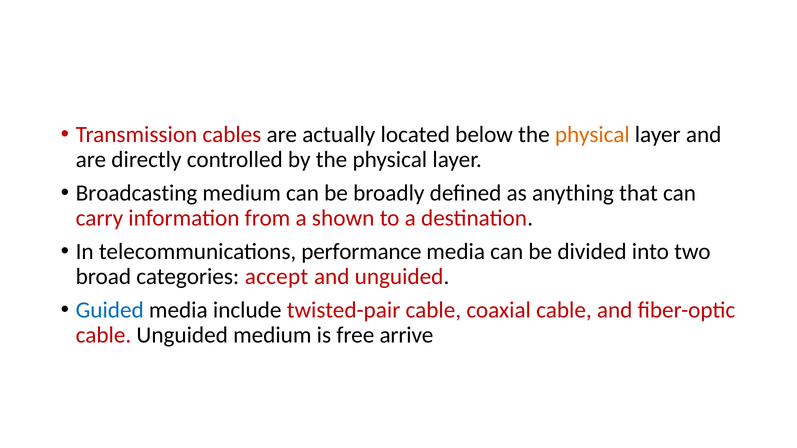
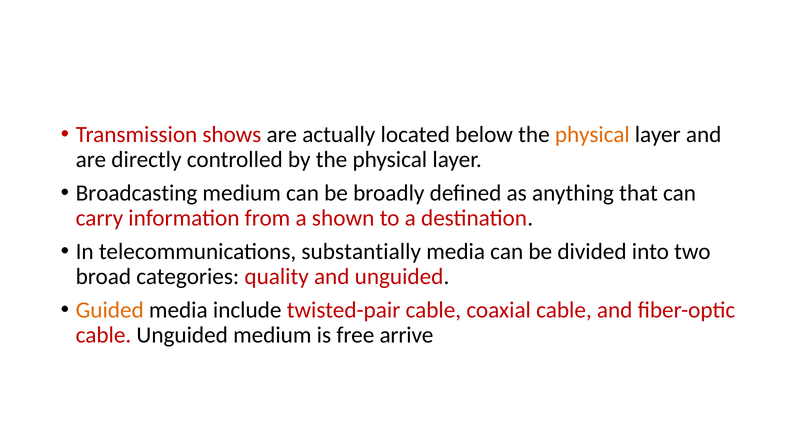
cables: cables -> shows
performance: performance -> substantially
accept: accept -> quality
Guided colour: blue -> orange
